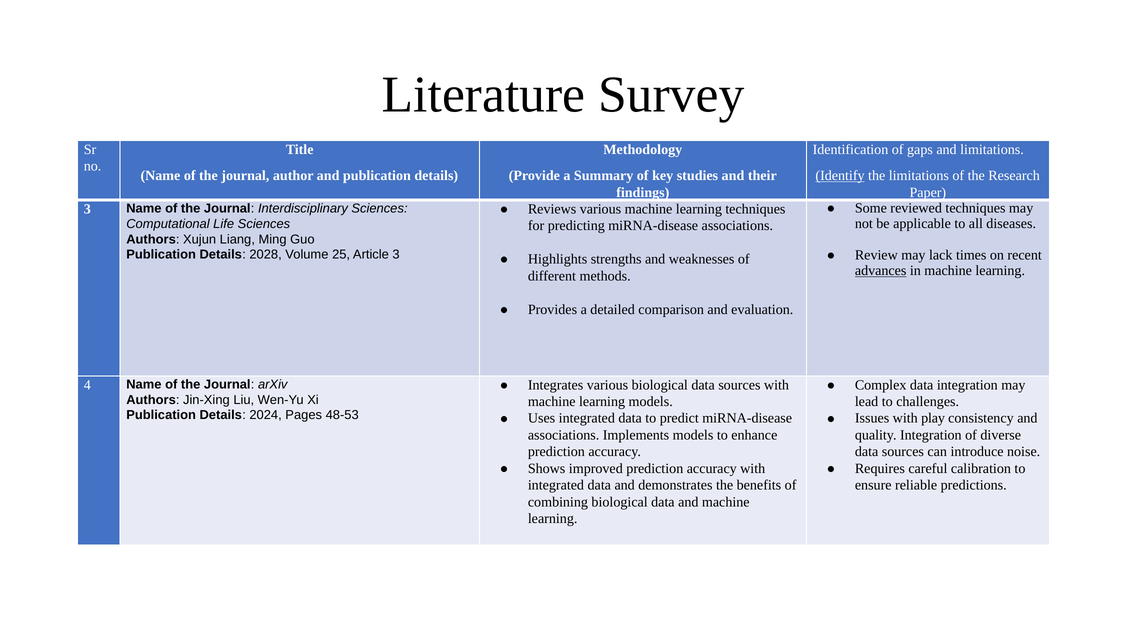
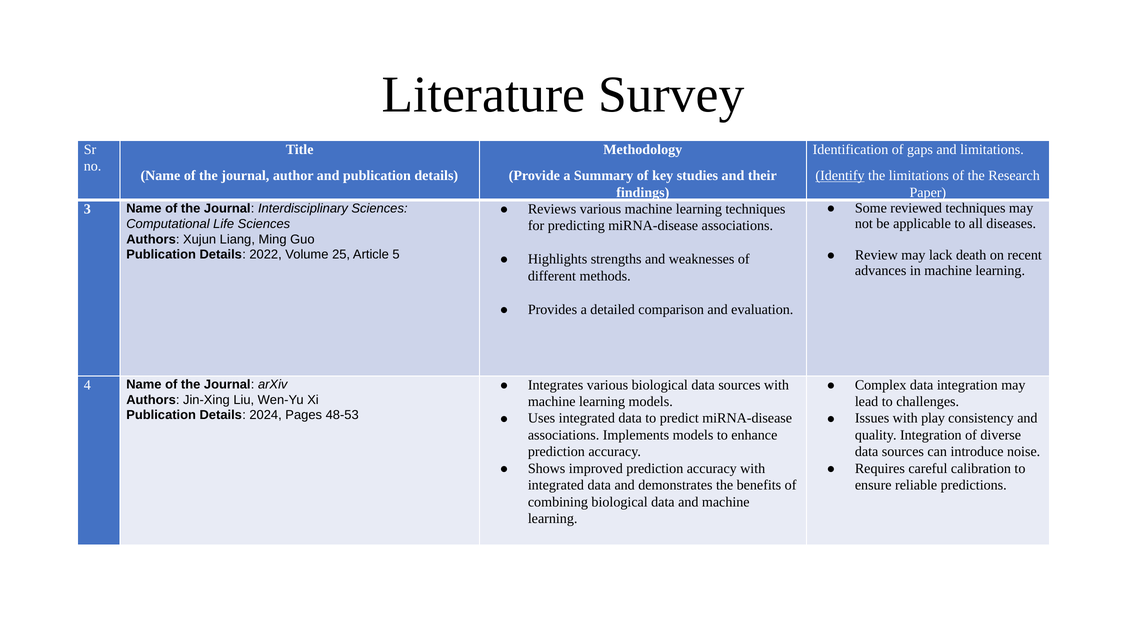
times: times -> death
2028: 2028 -> 2022
Article 3: 3 -> 5
advances underline: present -> none
